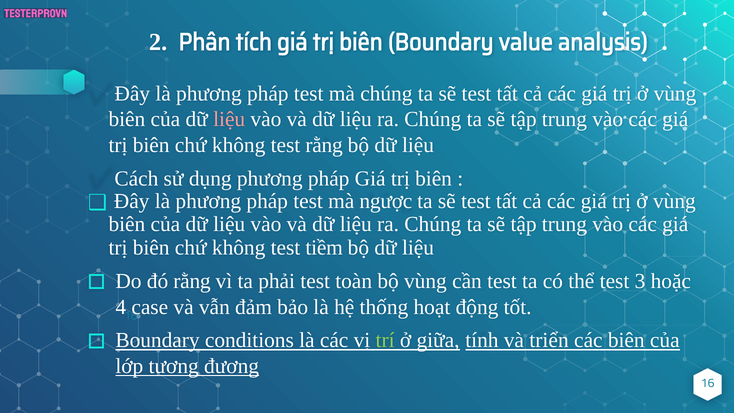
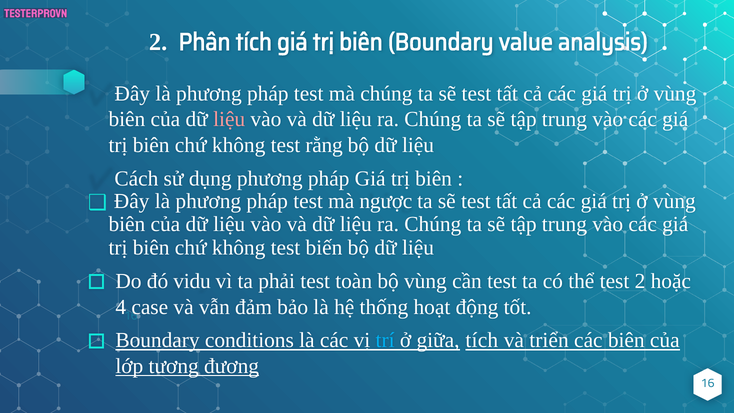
tiềm: tiềm -> biến
đó rằng: rằng -> vidu
test 3: 3 -> 2
trí colour: light green -> light blue
giữa tính: tính -> tích
